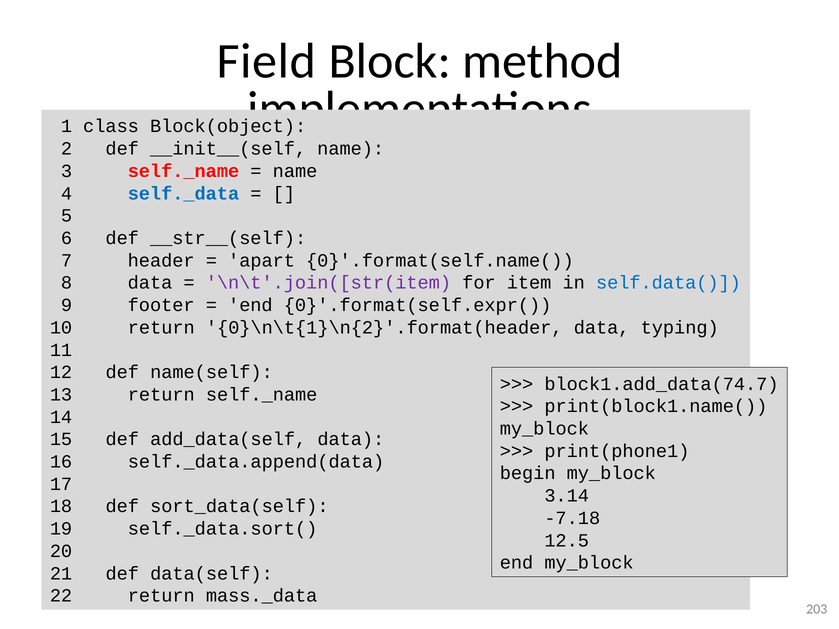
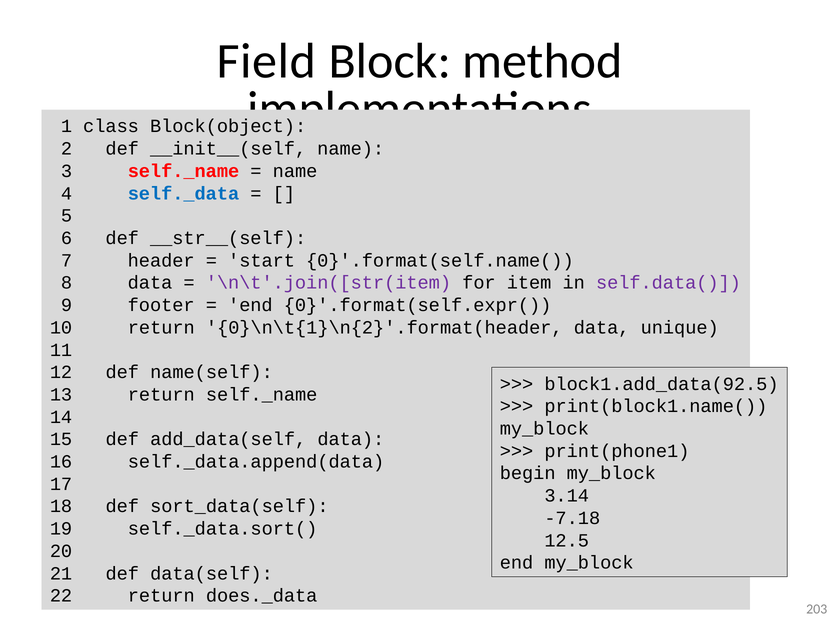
apart: apart -> start
self.data( colour: blue -> purple
typing: typing -> unique
block1.add_data(74.7: block1.add_data(74.7 -> block1.add_data(92.5
mass._data: mass._data -> does._data
